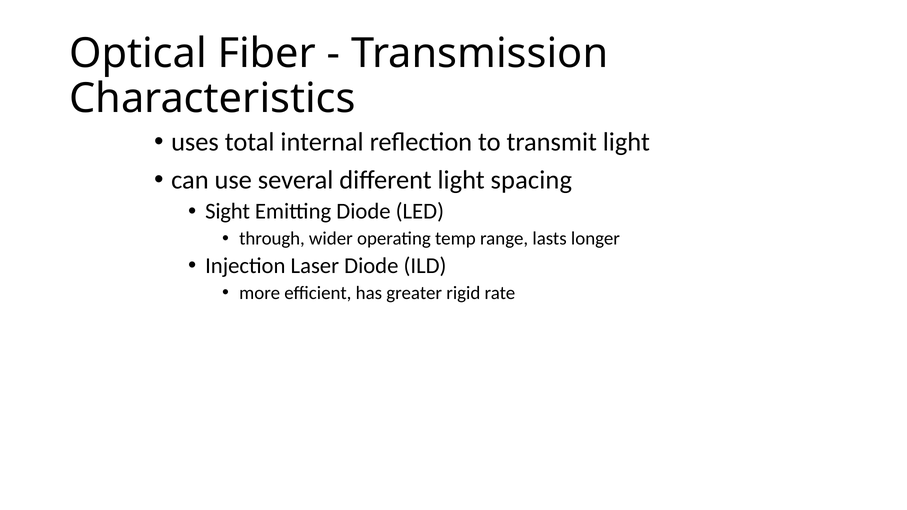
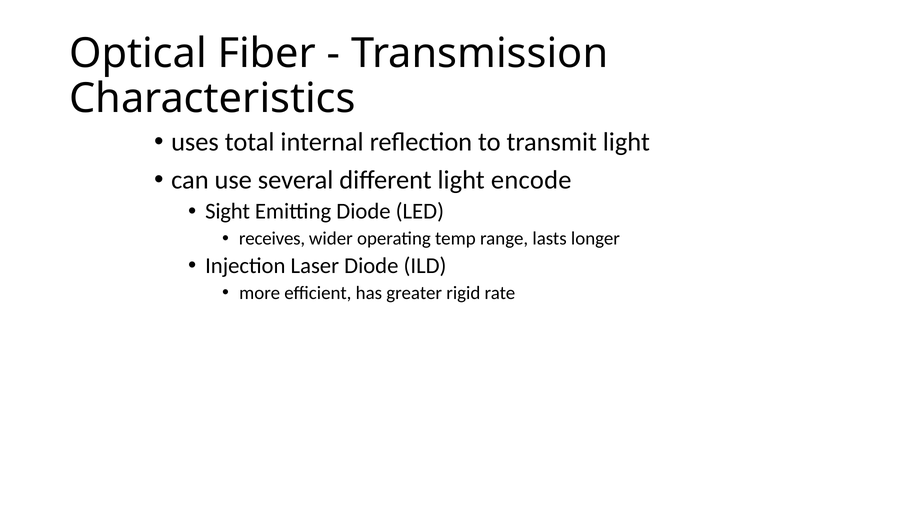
spacing: spacing -> encode
through: through -> receives
